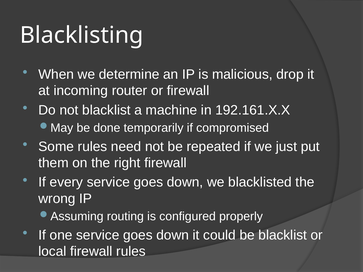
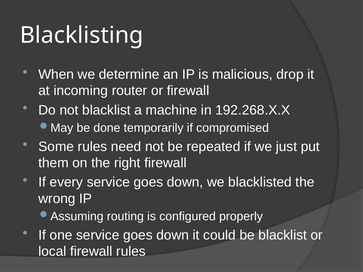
192.161.X.X: 192.161.X.X -> 192.268.X.X
